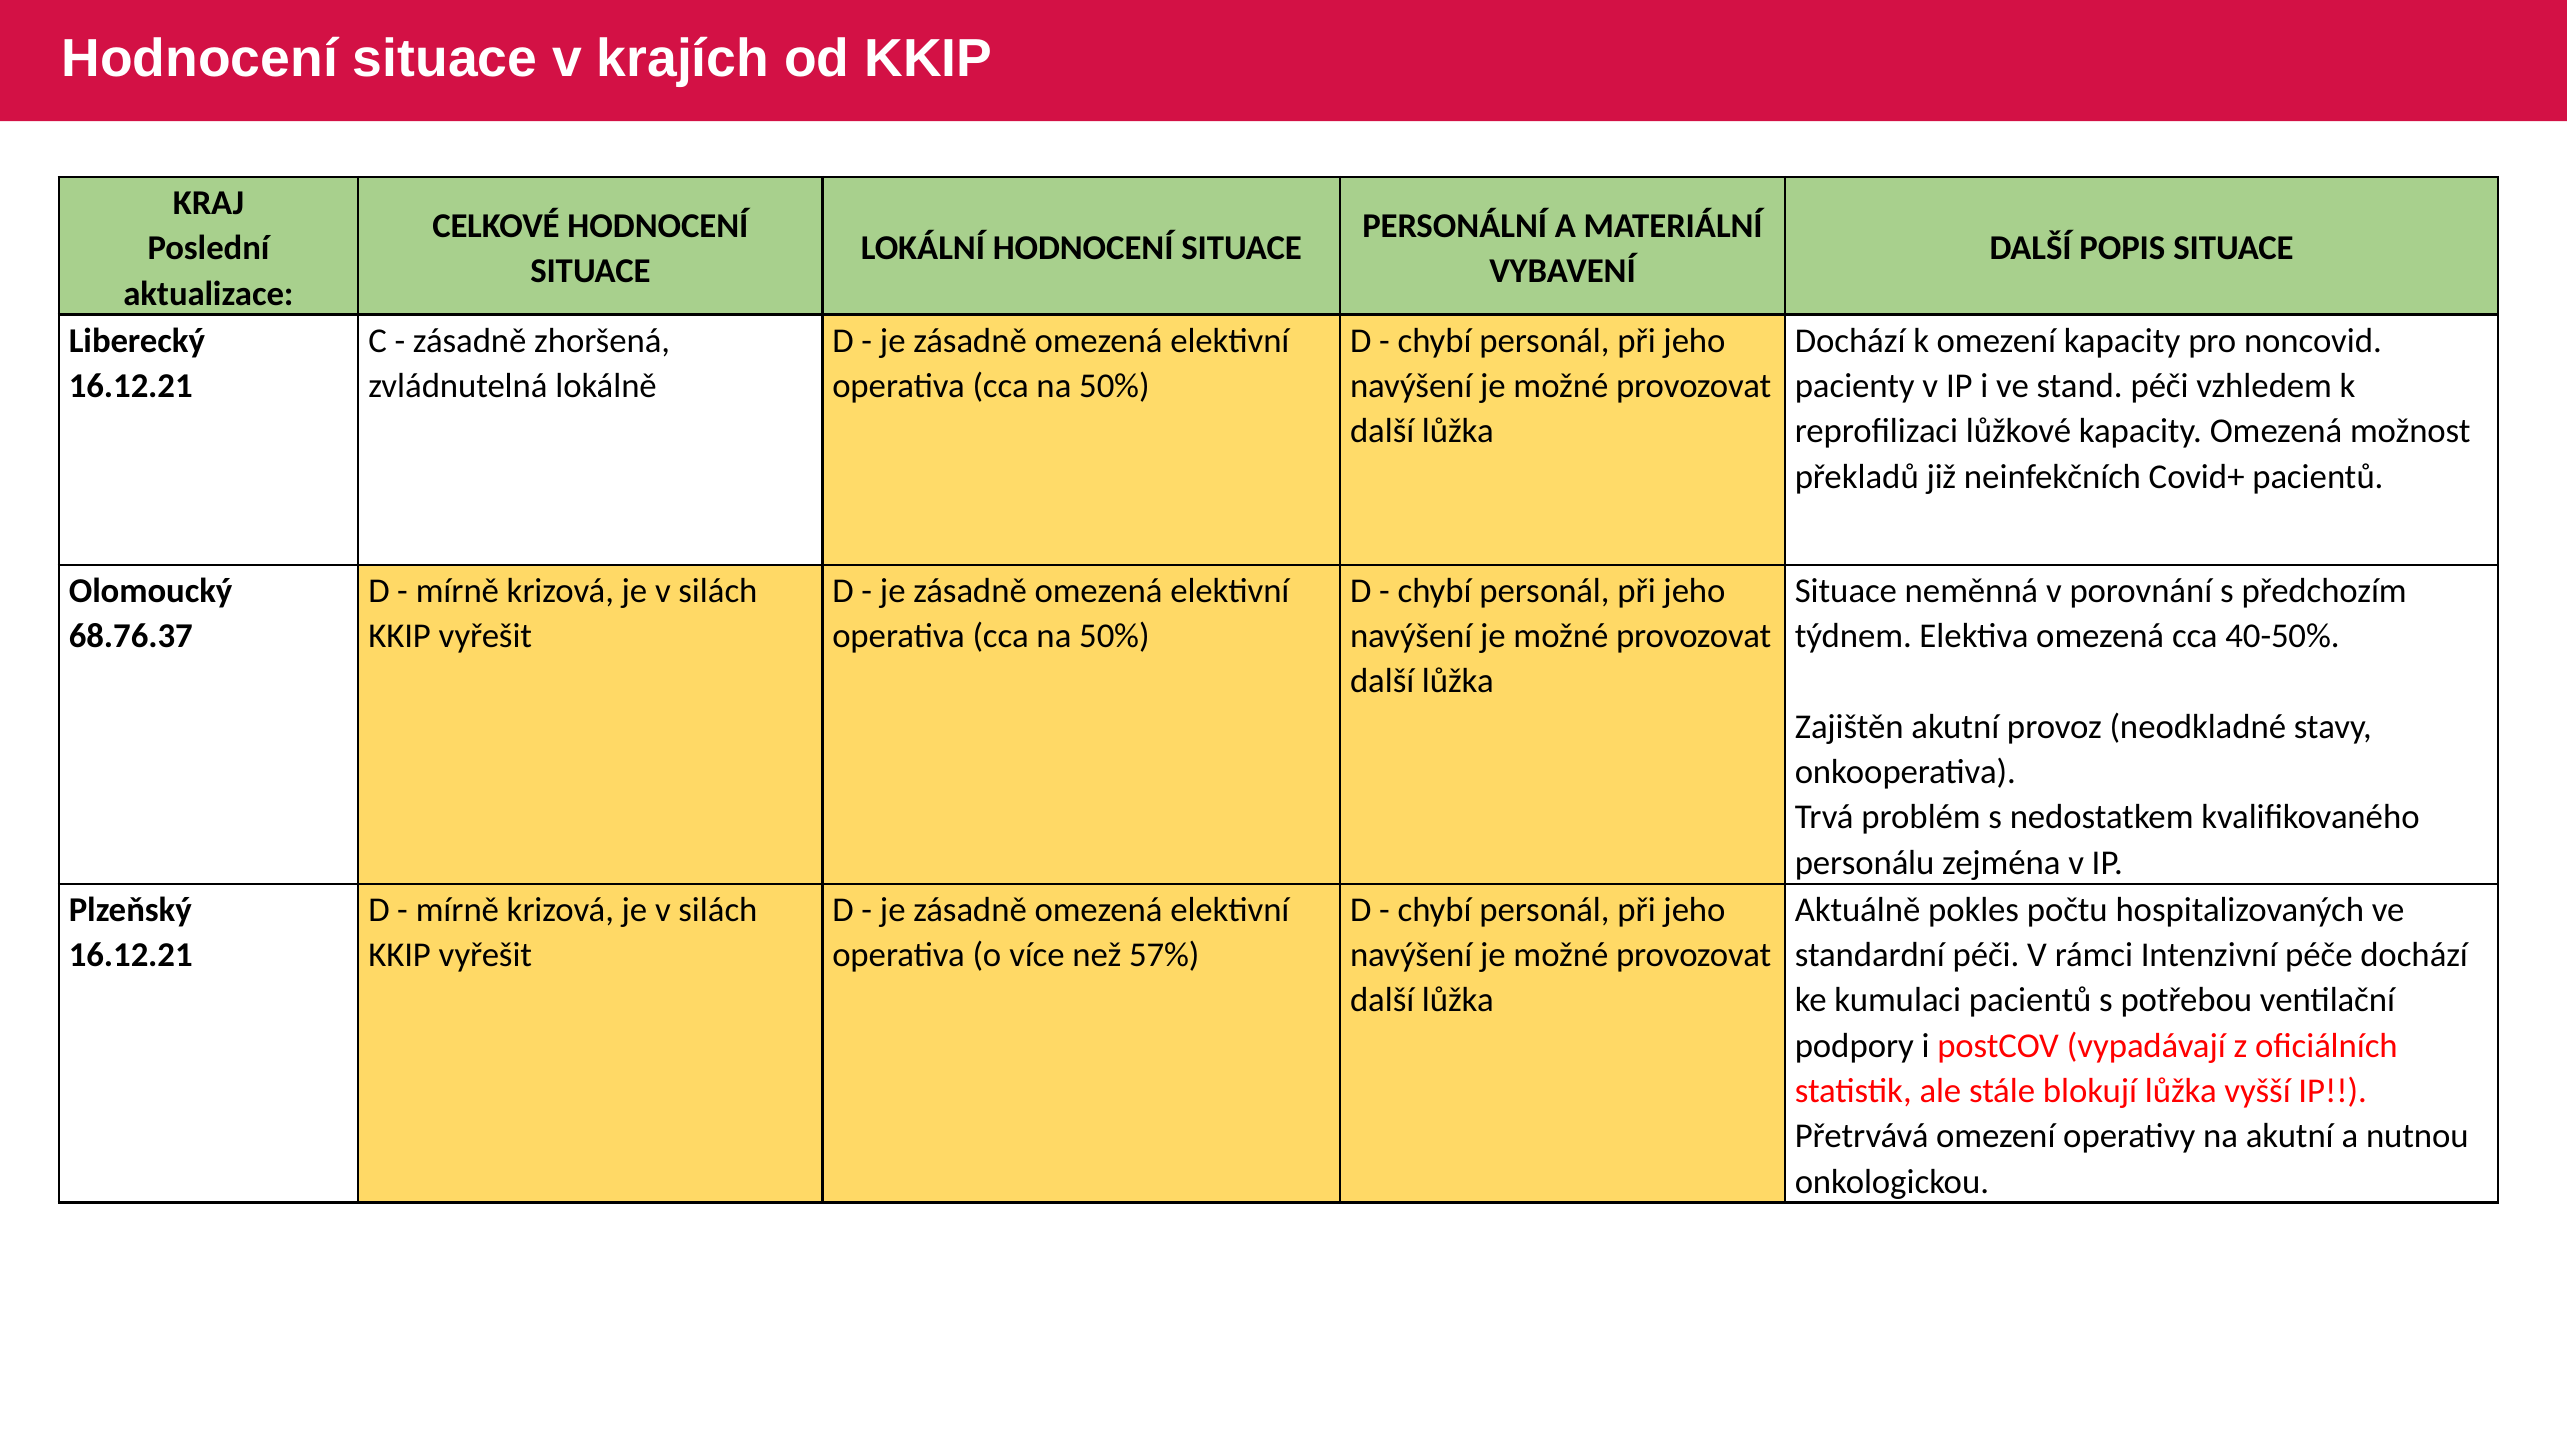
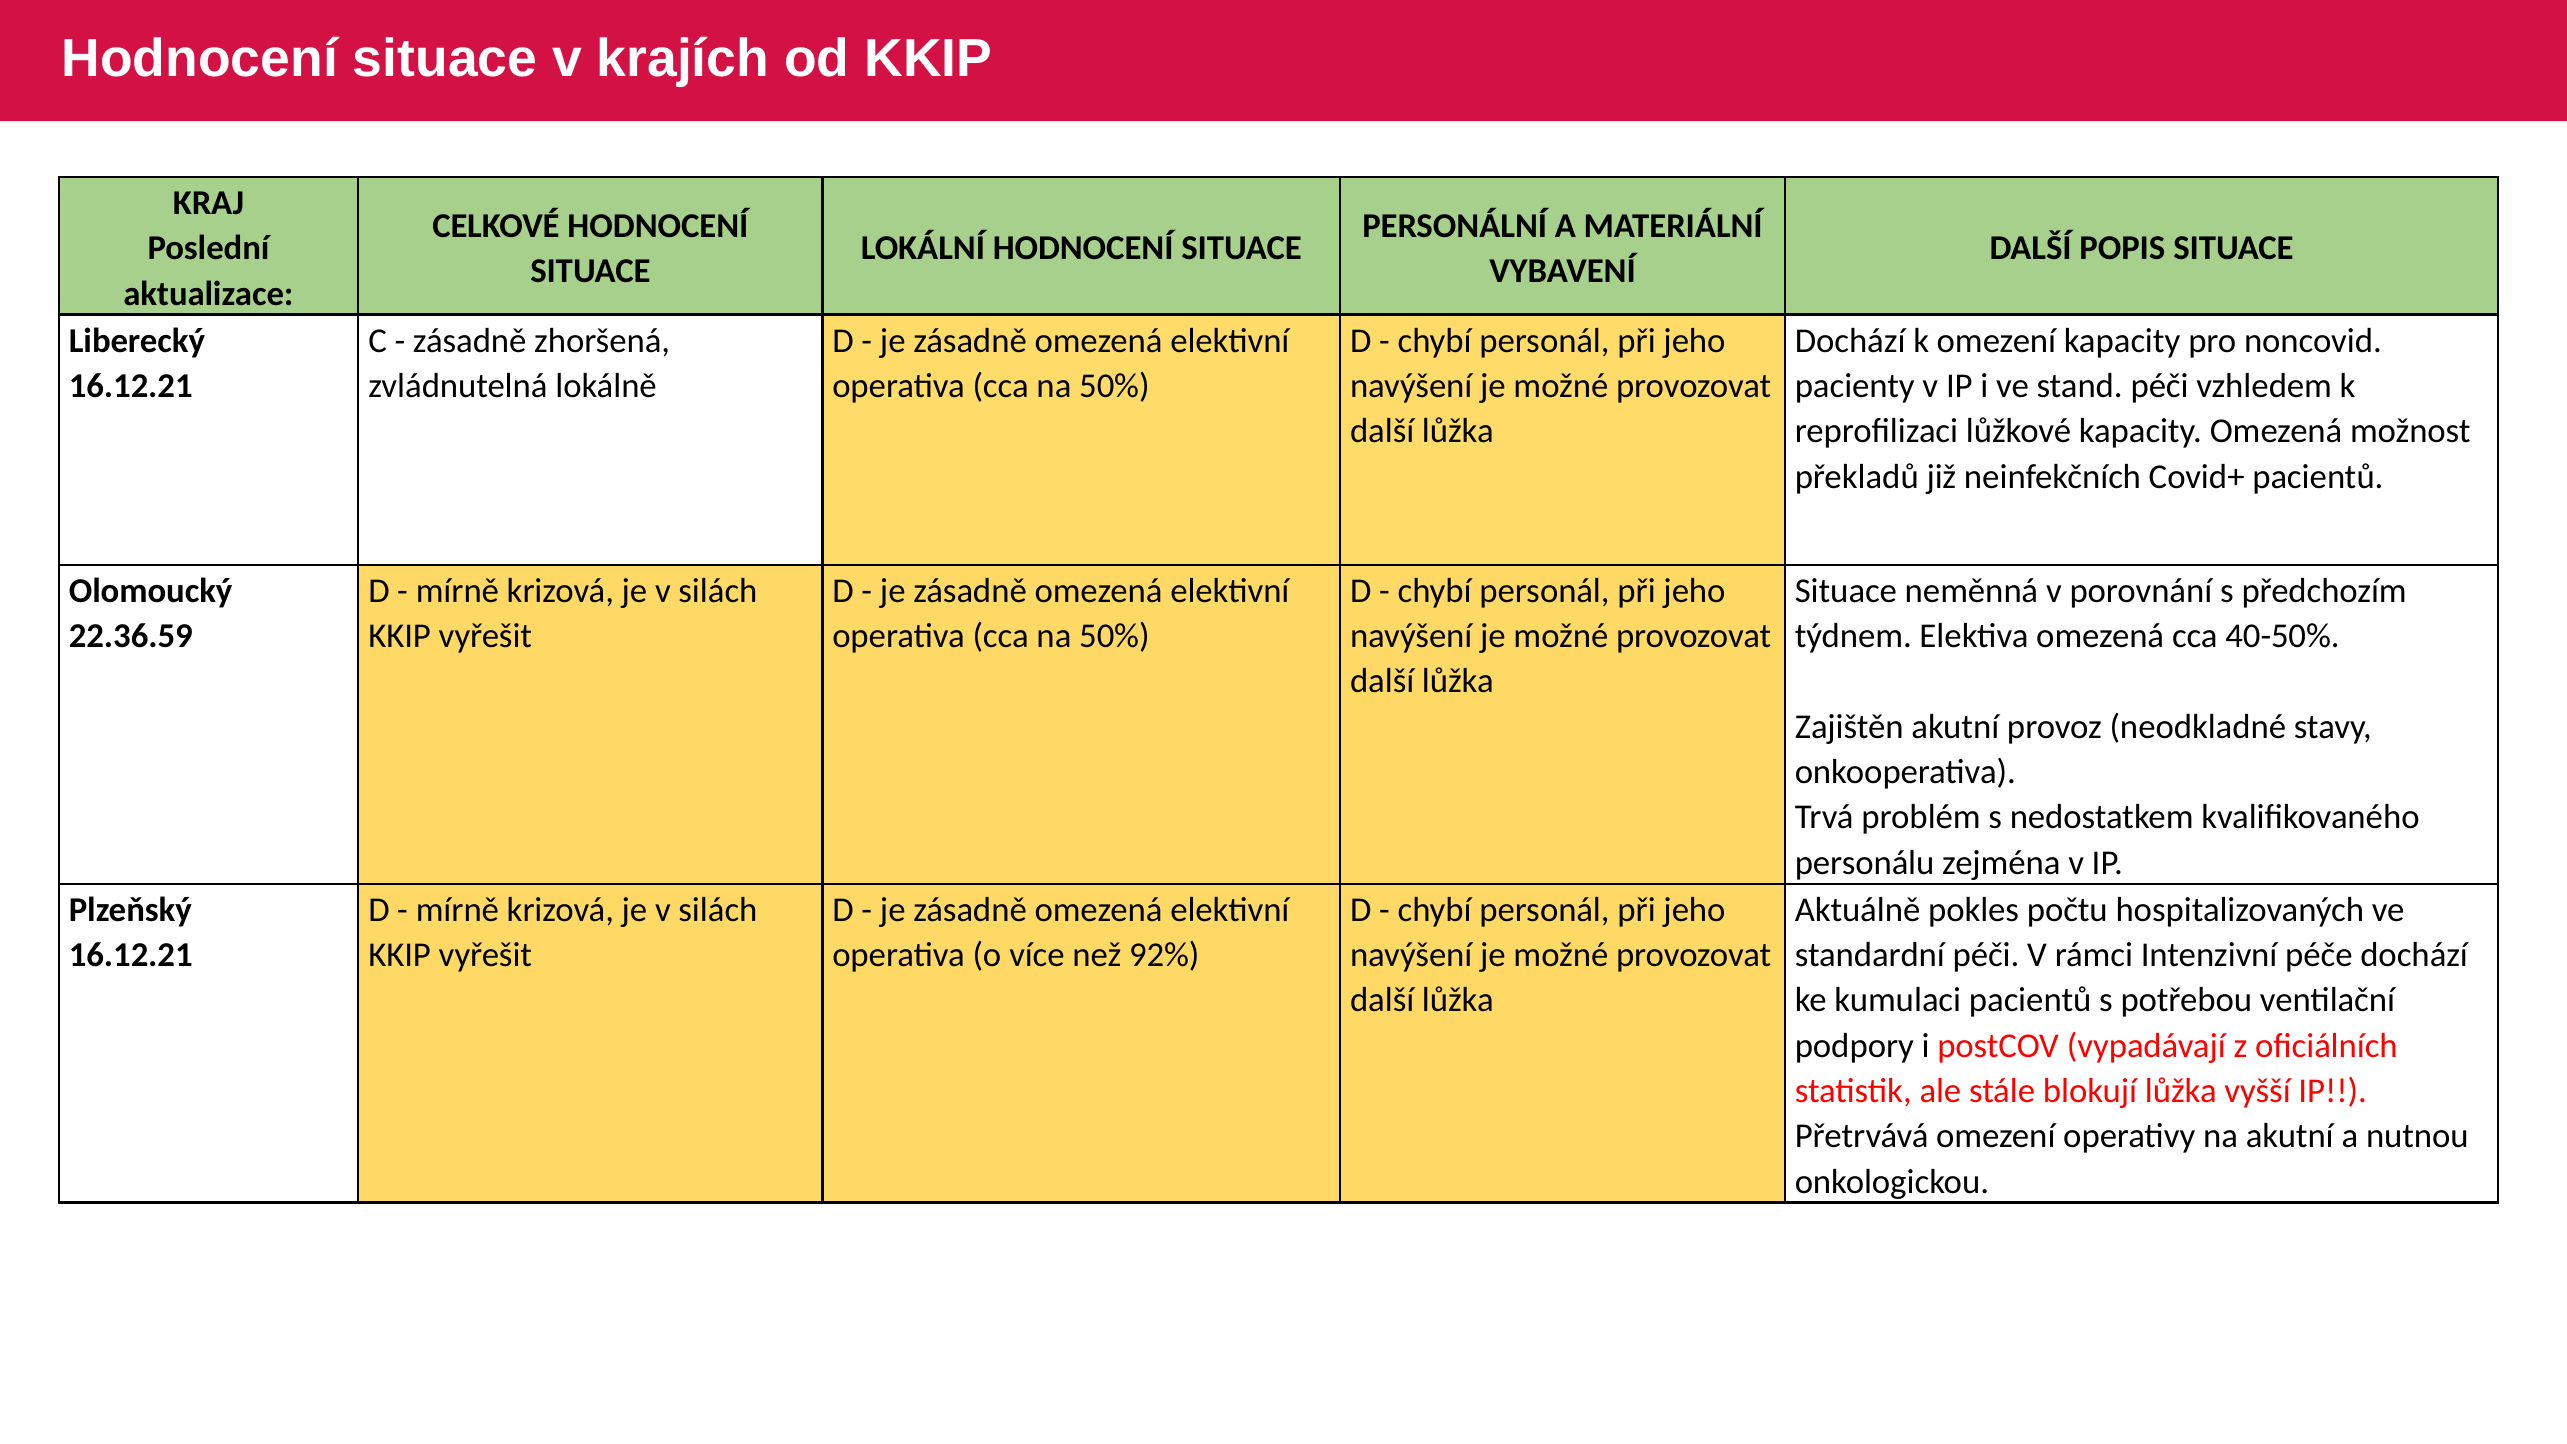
68.76.37: 68.76.37 -> 22.36.59
57%: 57% -> 92%
